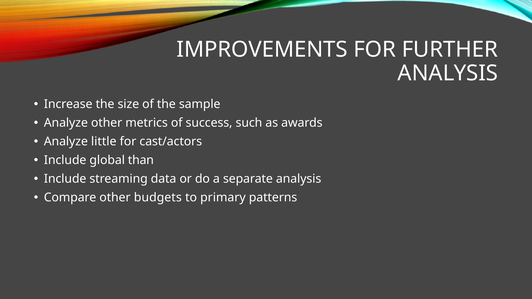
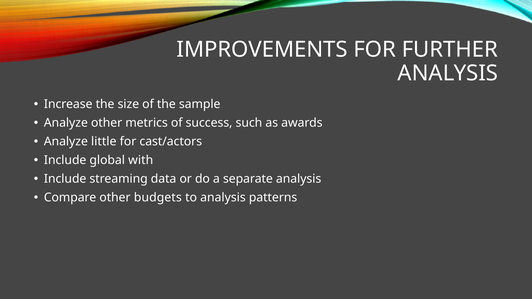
than: than -> with
to primary: primary -> analysis
